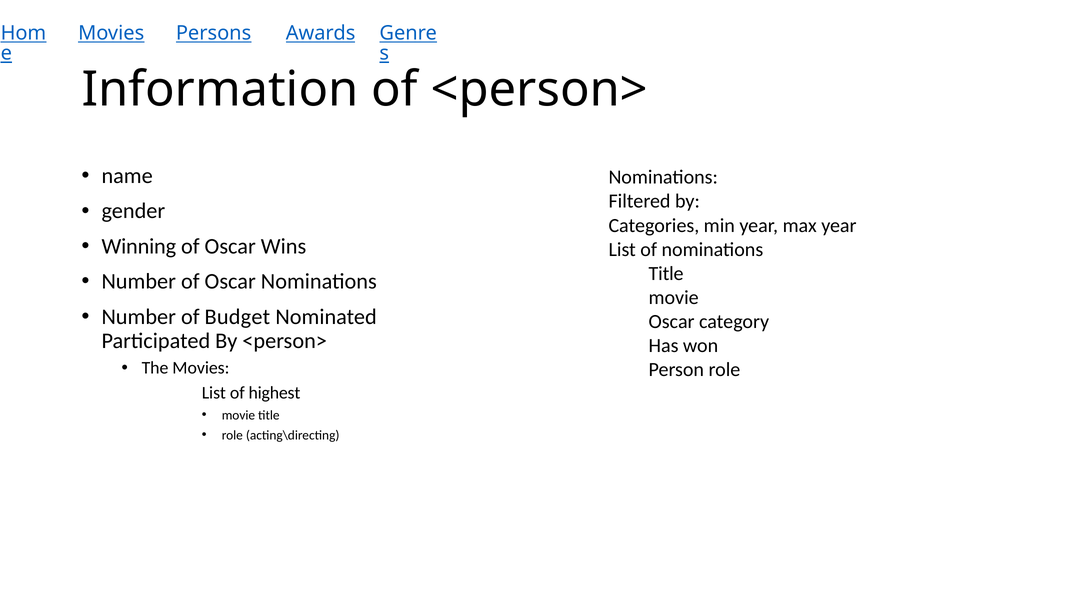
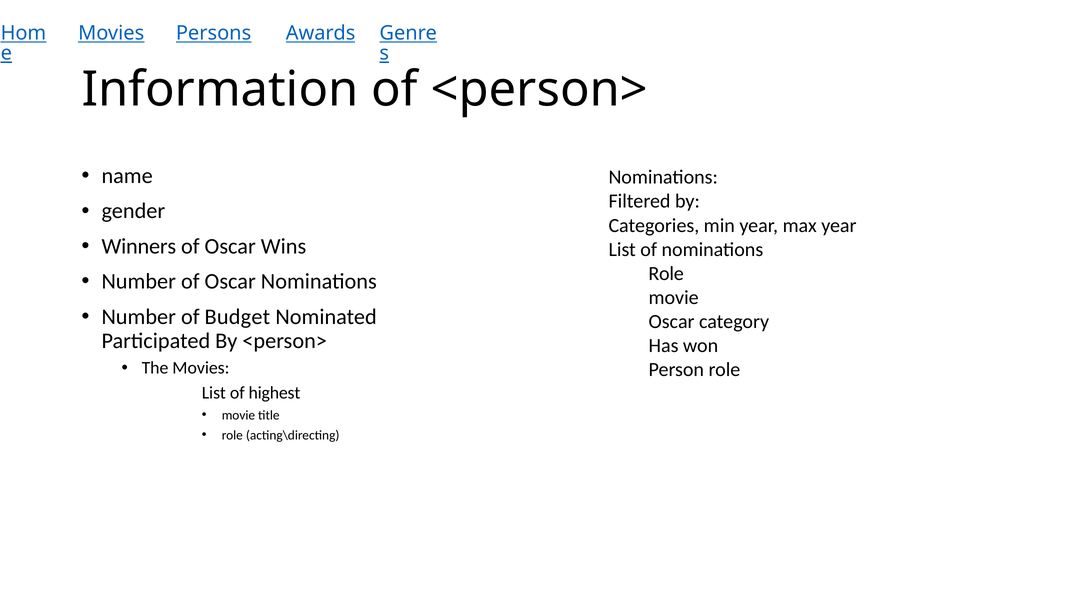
Winning: Winning -> Winners
Title at (666, 274): Title -> Role
